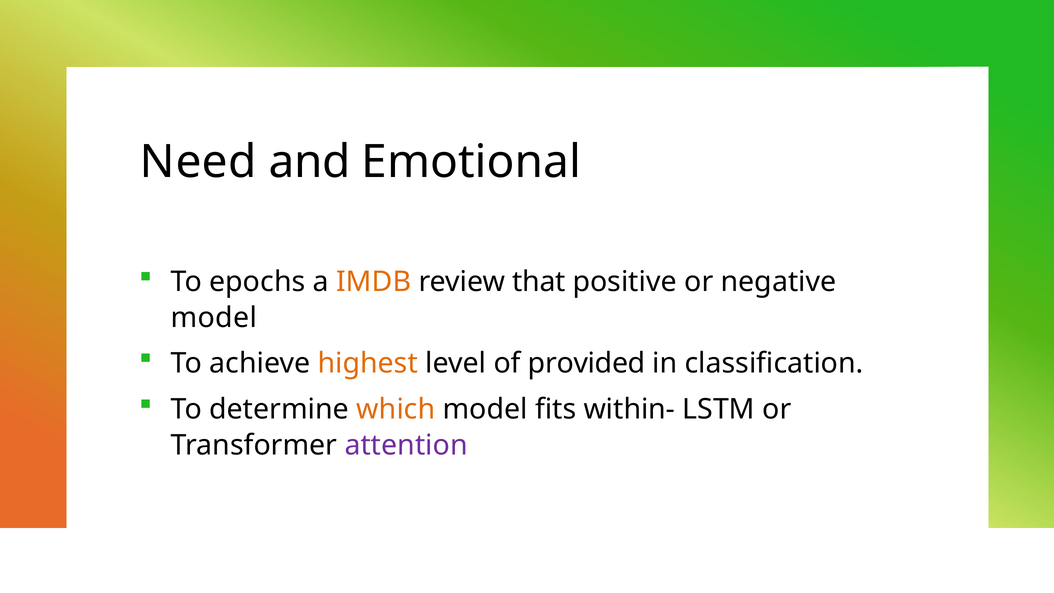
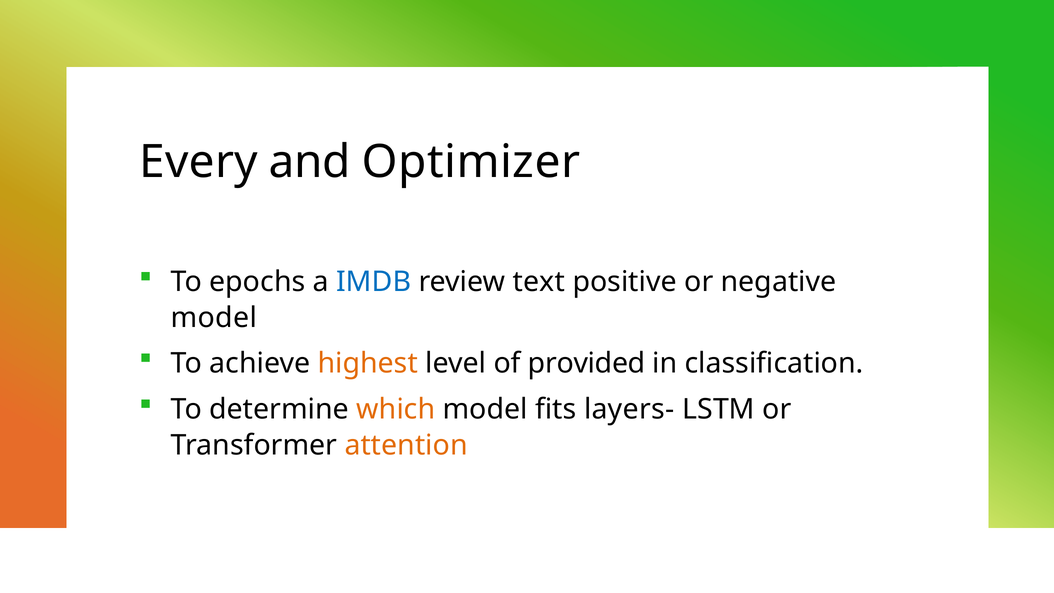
Need: Need -> Every
Emotional: Emotional -> Optimizer
IMDB colour: orange -> blue
that: that -> text
within-: within- -> layers-
attention colour: purple -> orange
